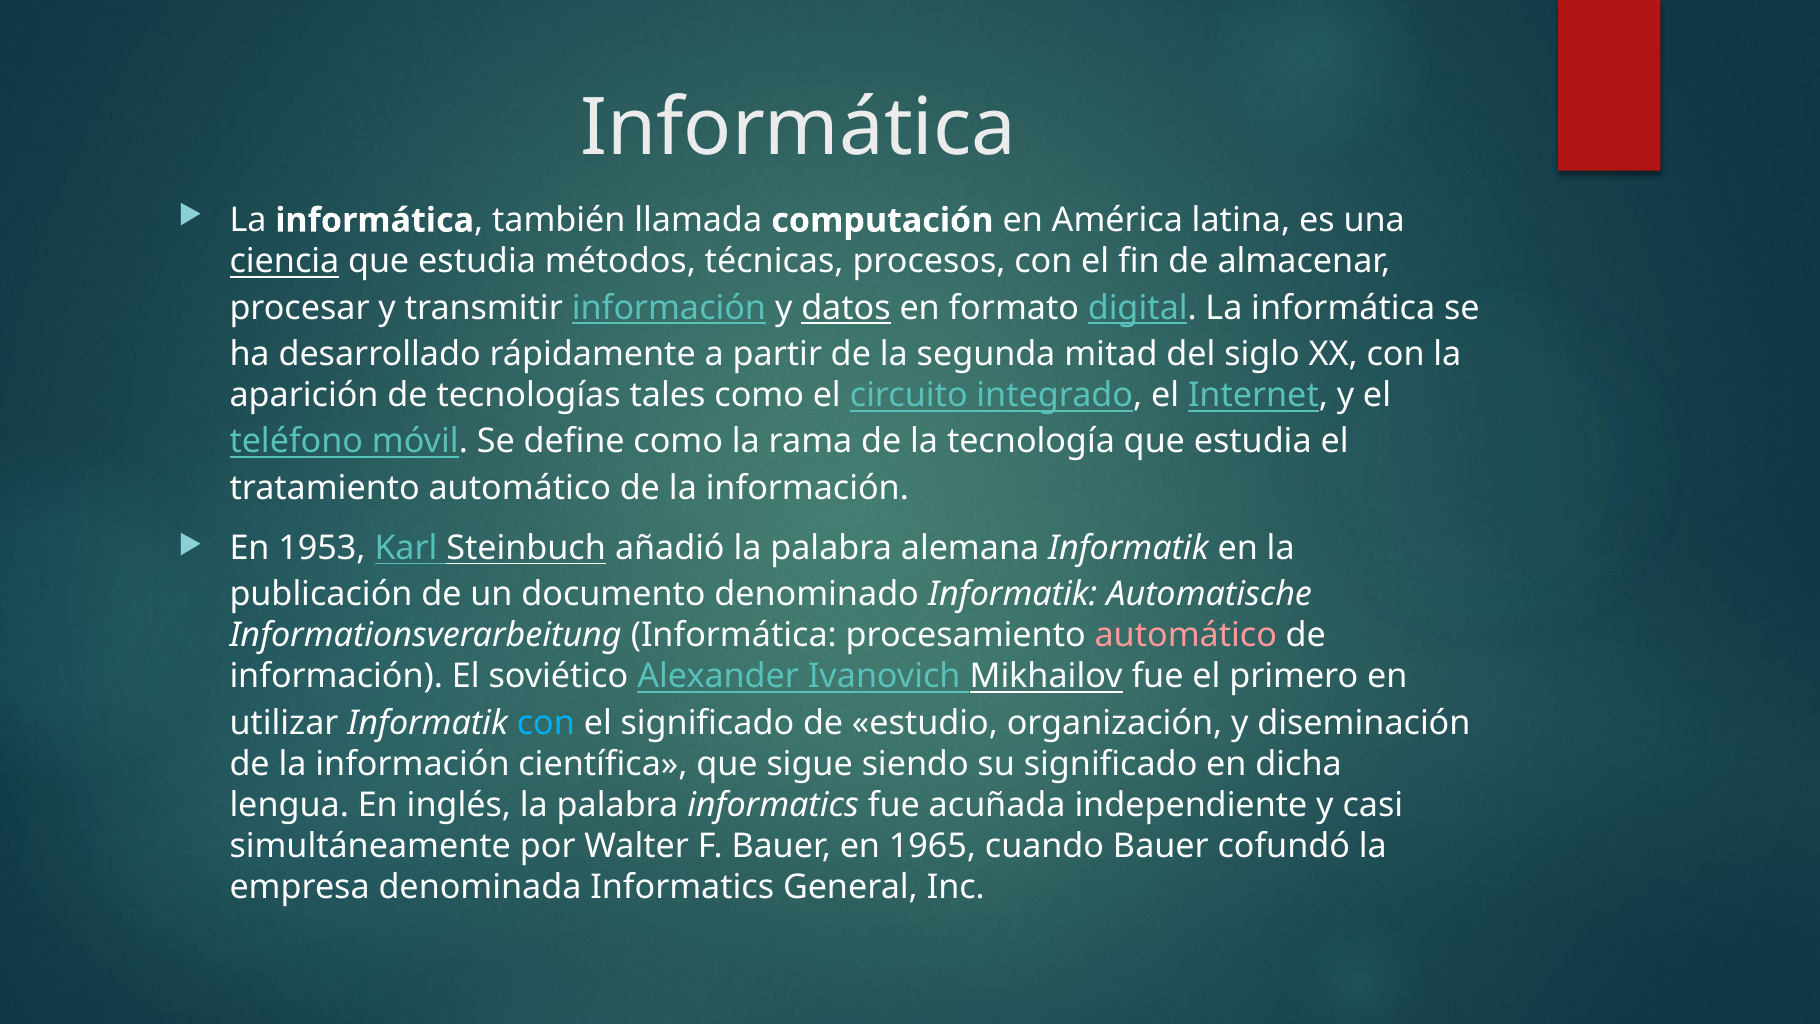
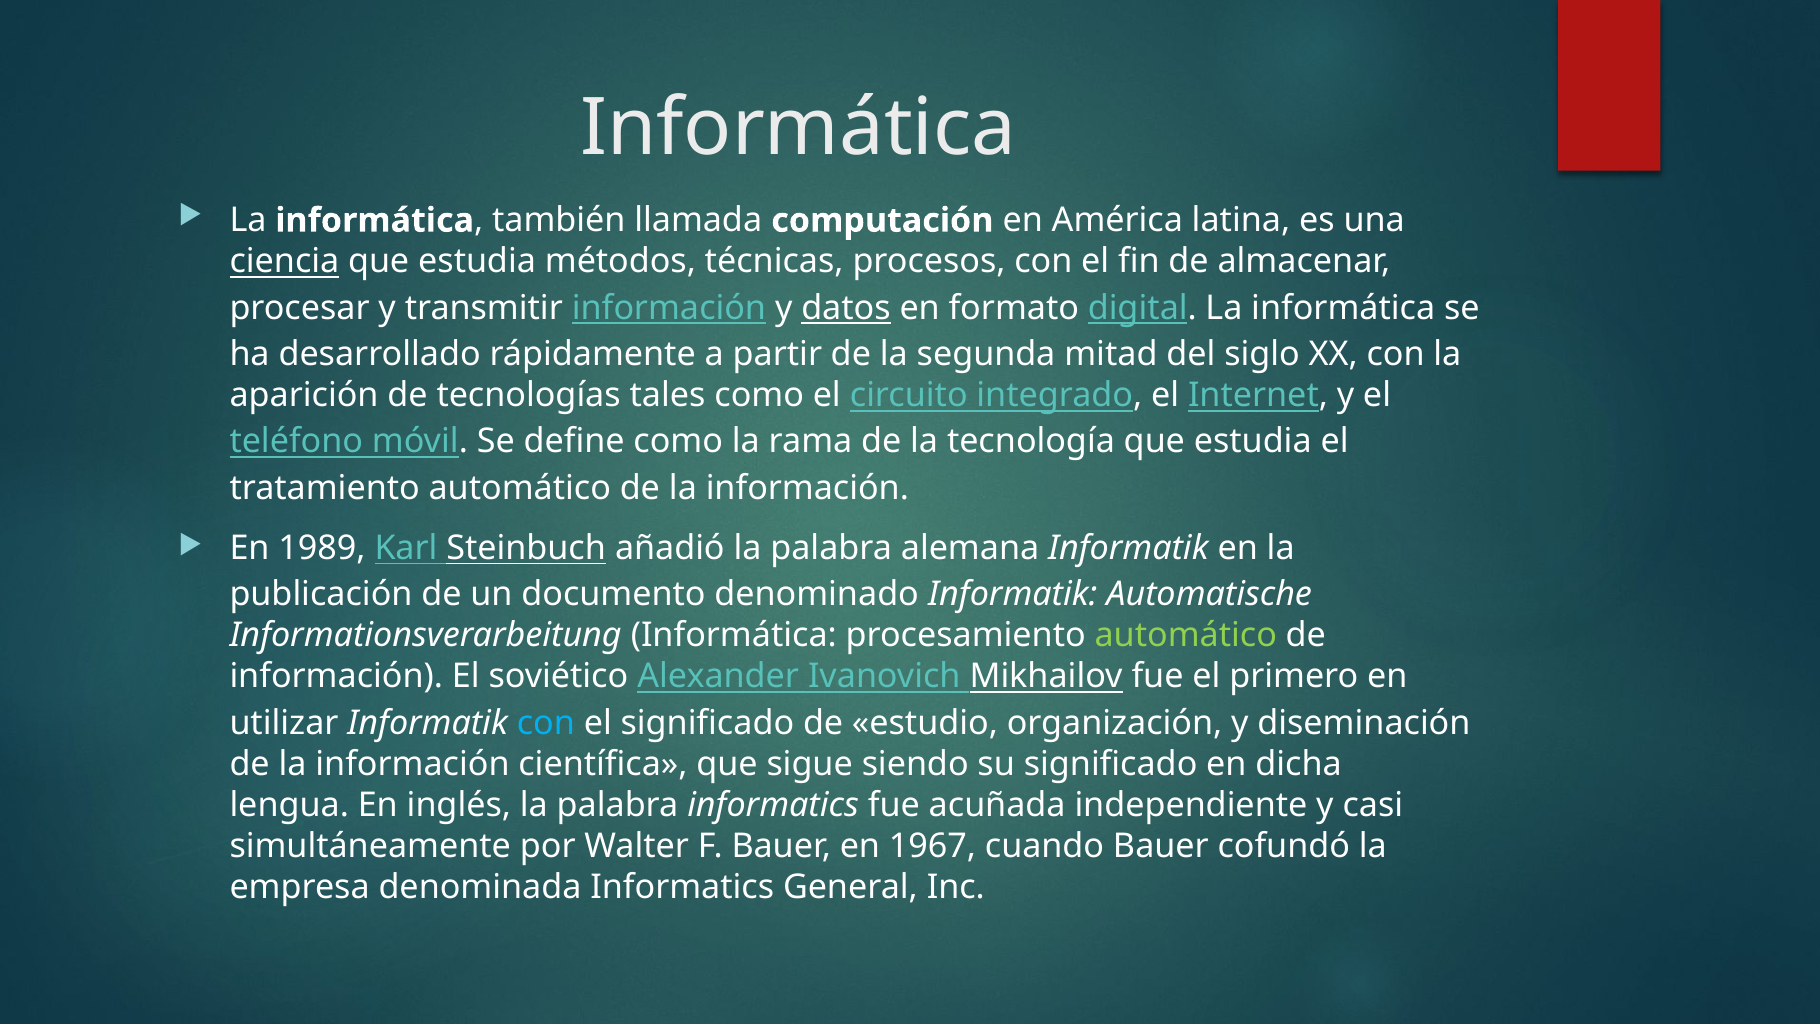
1953: 1953 -> 1989
automático at (1186, 635) colour: pink -> light green
1965: 1965 -> 1967
